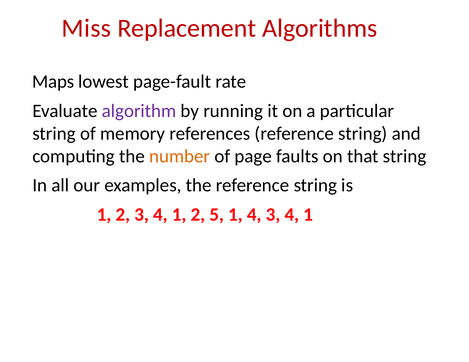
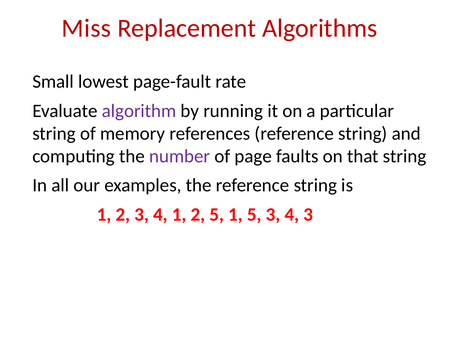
Maps: Maps -> Small
number colour: orange -> purple
1 4: 4 -> 5
1 at (308, 215): 1 -> 3
